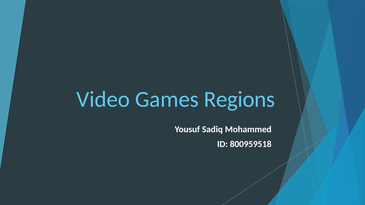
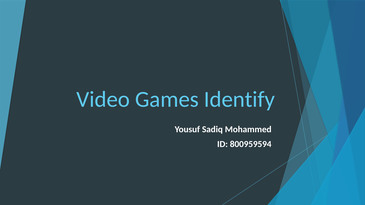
Regions: Regions -> Identify
800959518: 800959518 -> 800959594
